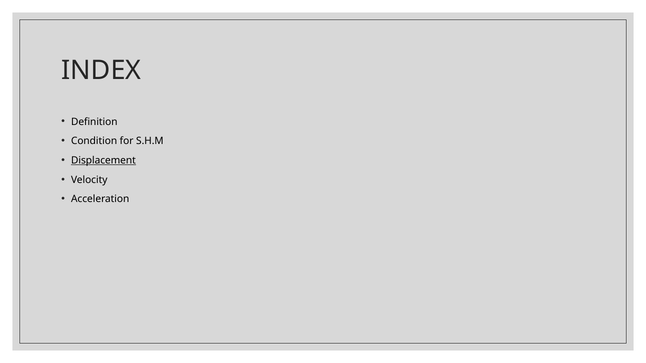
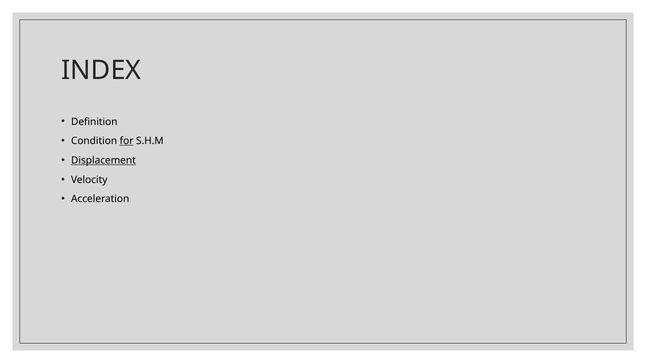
for underline: none -> present
